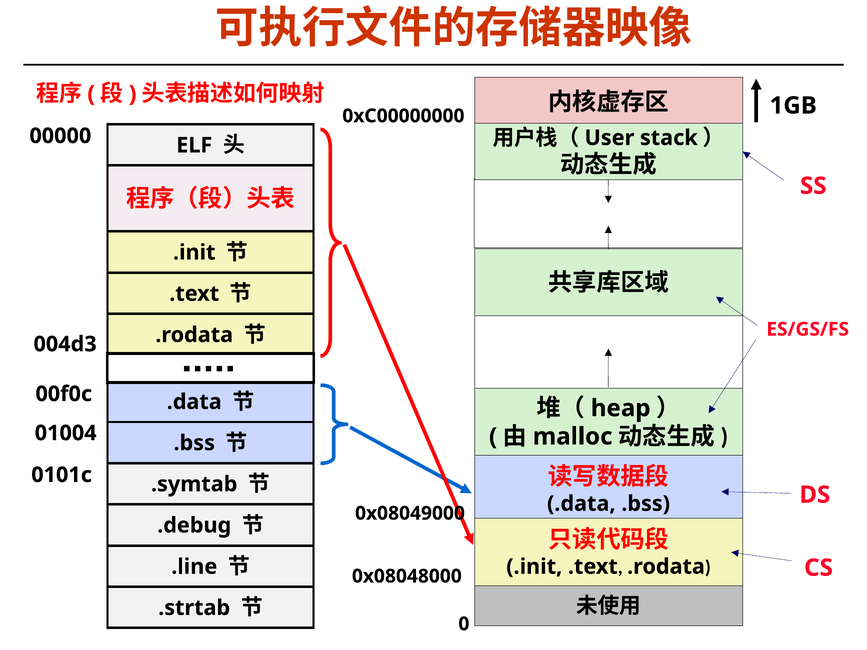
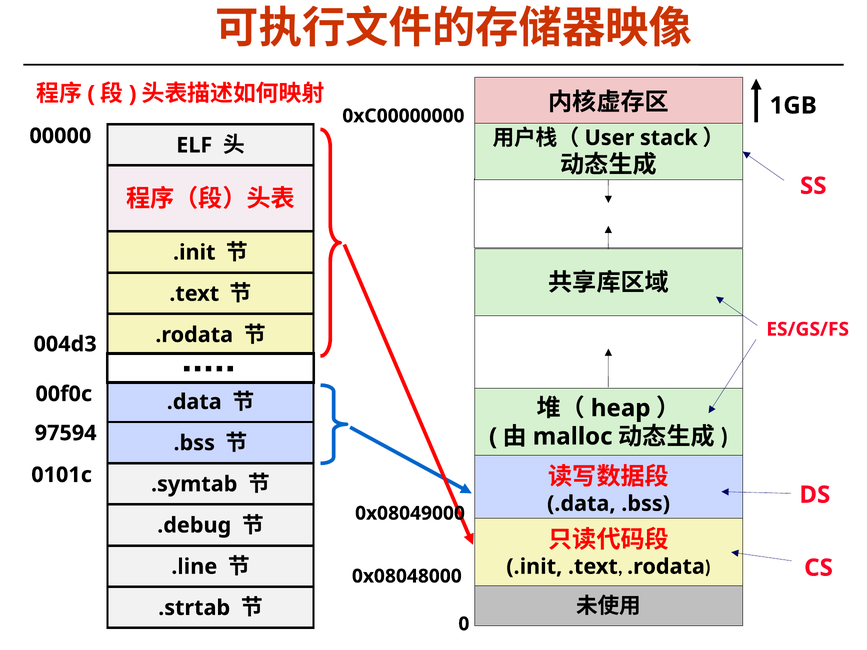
01004: 01004 -> 97594
